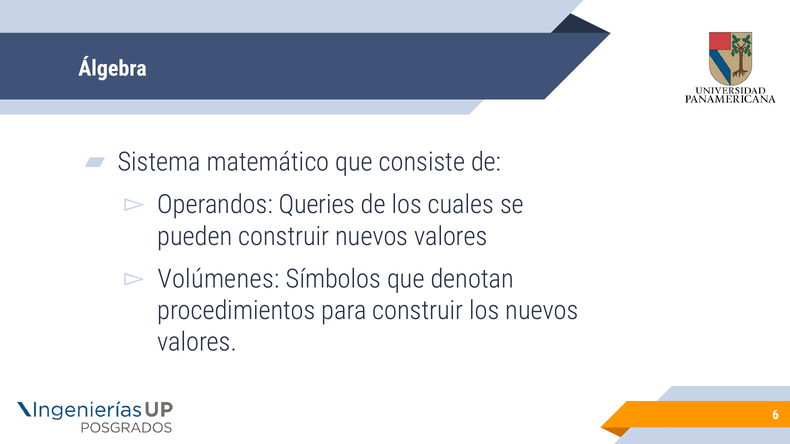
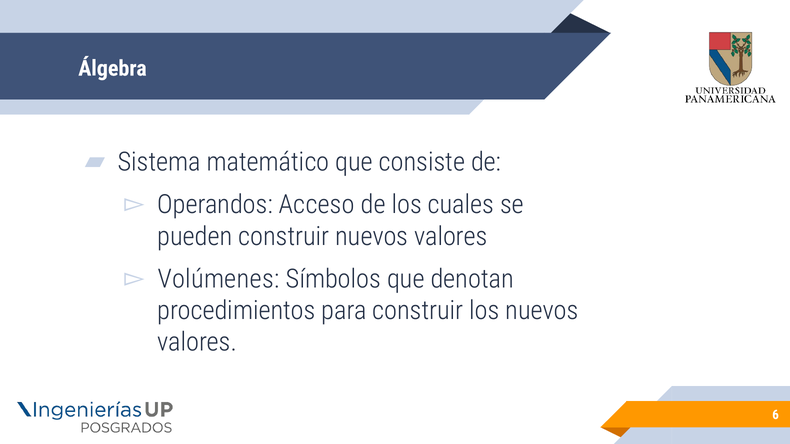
Queries: Queries -> Acceso
